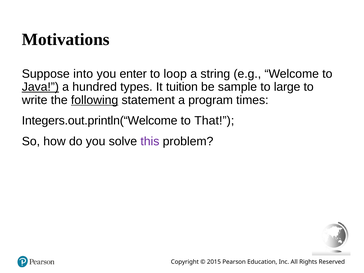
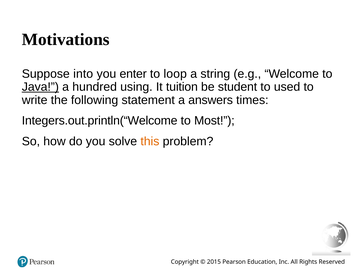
types: types -> using
sample: sample -> student
large: large -> used
following underline: present -> none
program: program -> answers
That: That -> Most
this colour: purple -> orange
